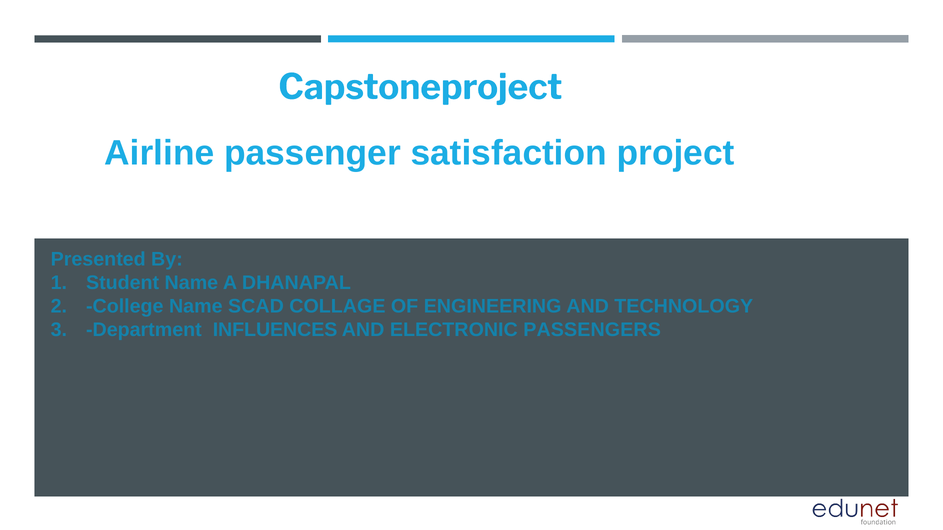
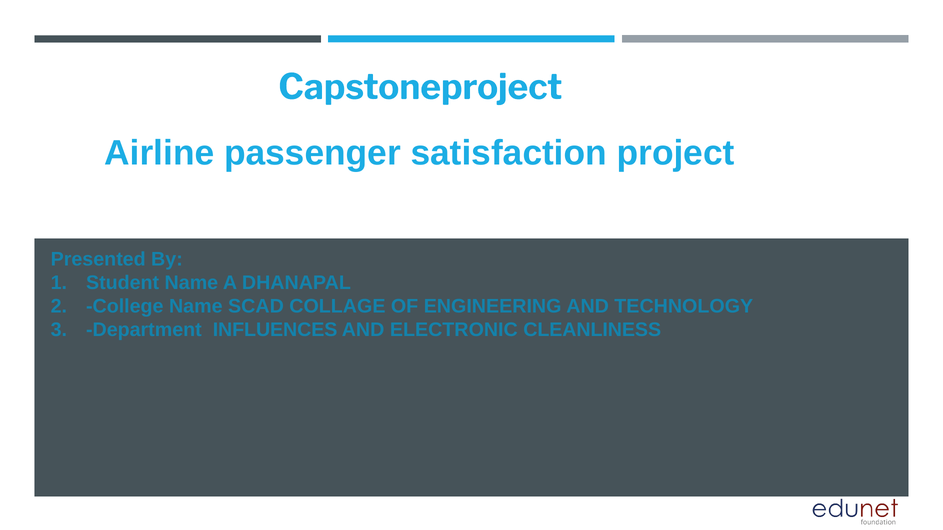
PASSENGERS: PASSENGERS -> CLEANLINESS
